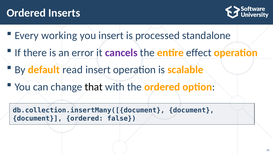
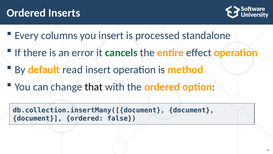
working: working -> columns
cancels colour: purple -> green
scalable: scalable -> method
